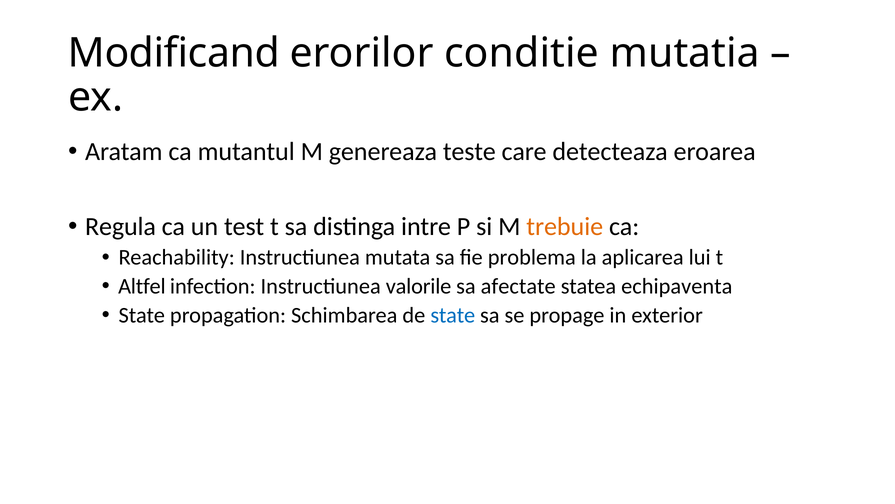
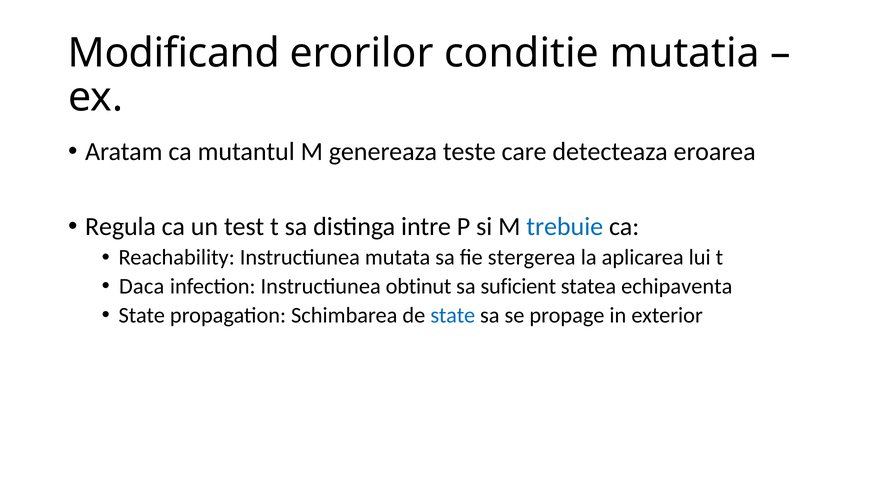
trebuie colour: orange -> blue
problema: problema -> stergerea
Altfel: Altfel -> Daca
valorile: valorile -> obtinut
afectate: afectate -> suficient
